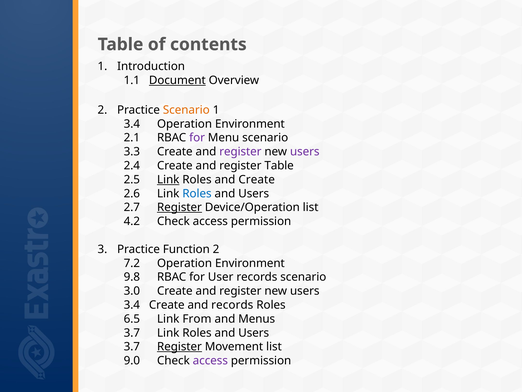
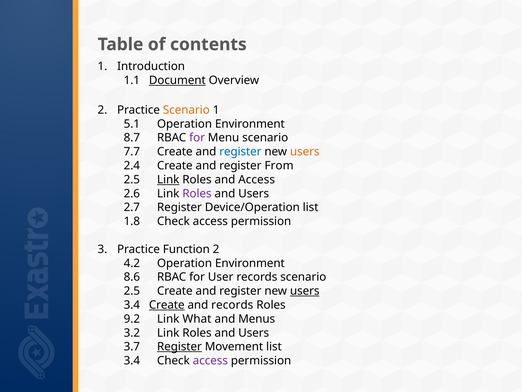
3.4 at (132, 124): 3.4 -> 5.1
2.1: 2.1 -> 8.7
3.3: 3.3 -> 7.7
register at (240, 152) colour: purple -> blue
users at (305, 152) colour: purple -> orange
register Table: Table -> From
and Create: Create -> Access
Roles at (197, 193) colour: blue -> purple
Register at (179, 207) underline: present -> none
4.2: 4.2 -> 1.8
7.2: 7.2 -> 4.2
9.8: 9.8 -> 8.6
3.0 at (132, 291): 3.0 -> 2.5
users at (305, 291) underline: none -> present
Create at (167, 305) underline: none -> present
6.5: 6.5 -> 9.2
From: From -> What
3.7 at (132, 332): 3.7 -> 3.2
9.0 at (132, 360): 9.0 -> 3.4
